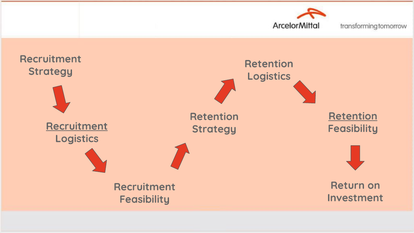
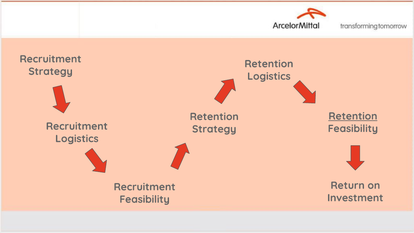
Recruitment at (77, 126) underline: present -> none
